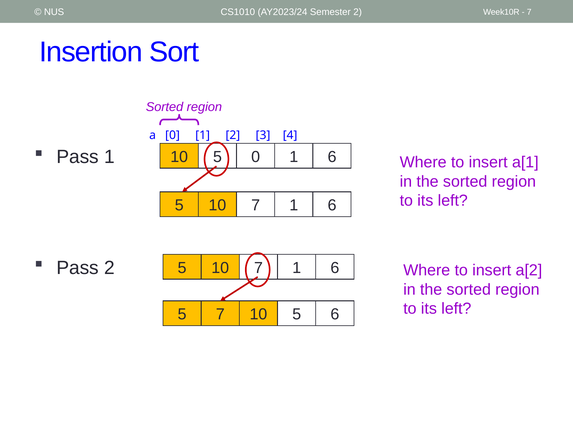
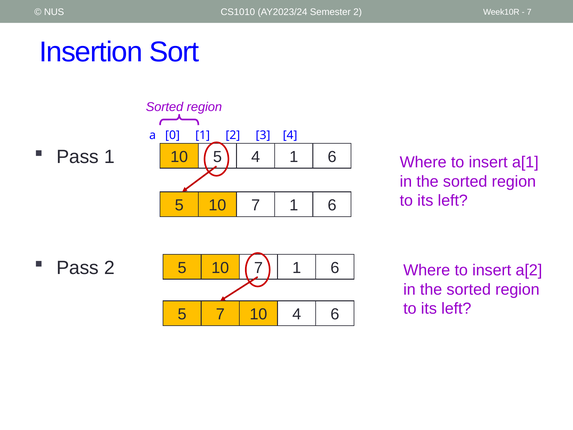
5 0: 0 -> 4
7 10 5: 5 -> 4
